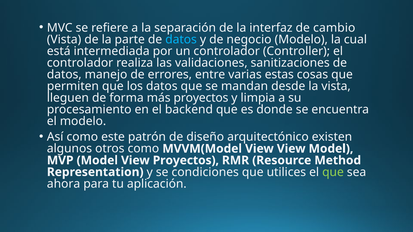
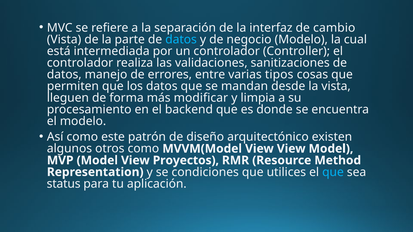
estas: estas -> tipos
más proyectos: proyectos -> modificar
que at (333, 172) colour: light green -> light blue
ahora: ahora -> status
